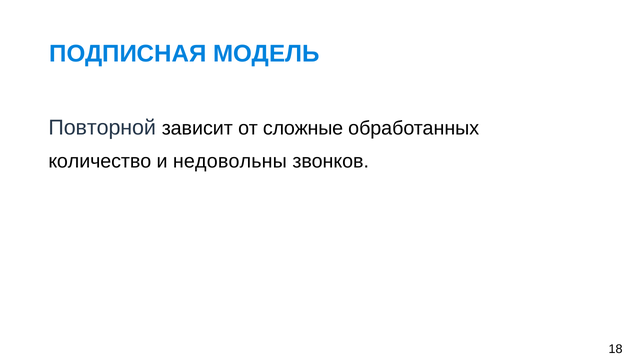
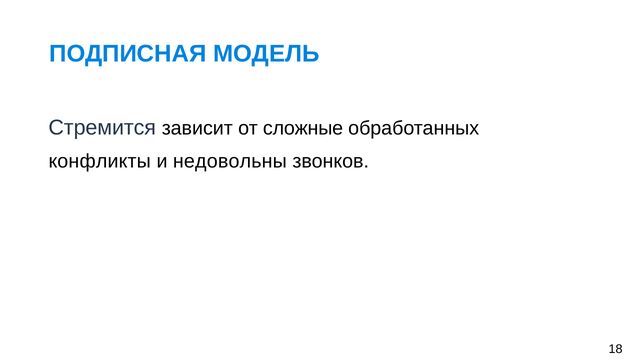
Повторной: Повторной -> Стремится
количество: количество -> конфликты
